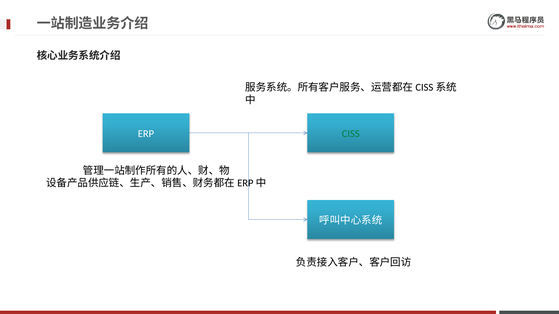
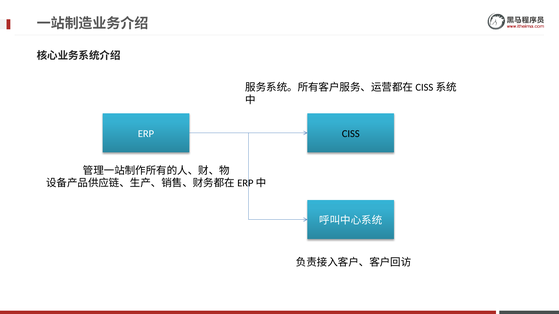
CISS colour: green -> black
